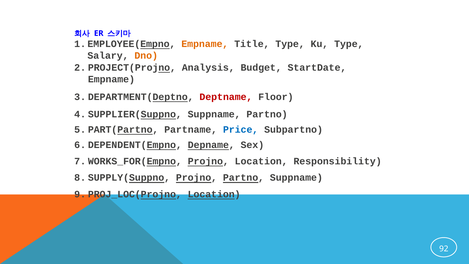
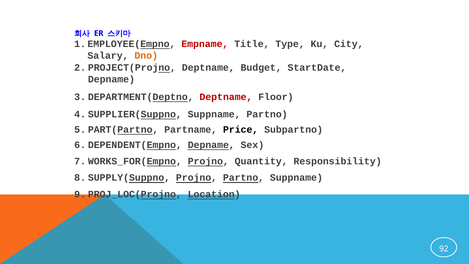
Empname at (205, 44) colour: orange -> red
Ku Type: Type -> City
Analysis at (208, 67): Analysis -> Deptname
Empname at (111, 79): Empname -> Depname
Price colour: blue -> black
Projno Location: Location -> Quantity
